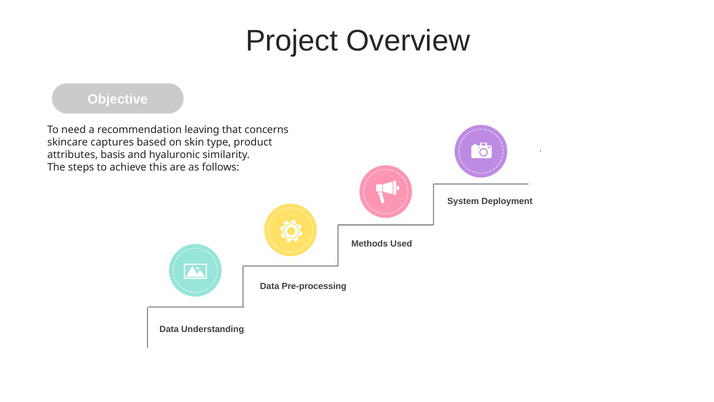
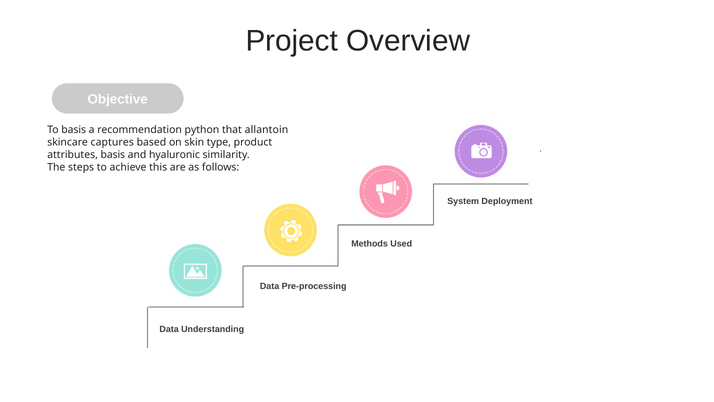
To need: need -> basis
leaving: leaving -> python
concerns: concerns -> allantoin
